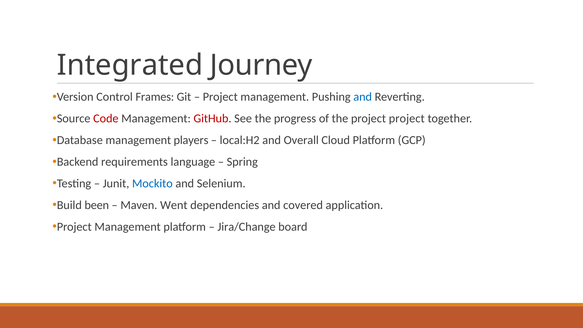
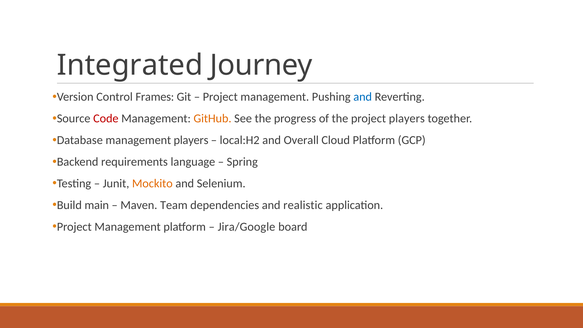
GitHub colour: red -> orange
project project: project -> players
Mockito colour: blue -> orange
been: been -> main
Went: Went -> Team
covered: covered -> realistic
Jira/Change: Jira/Change -> Jira/Google
